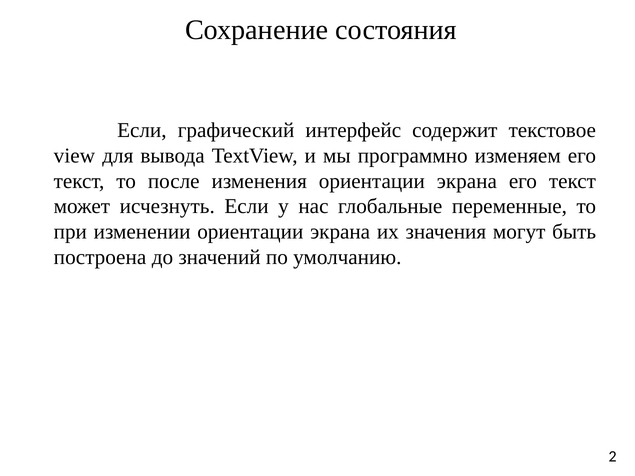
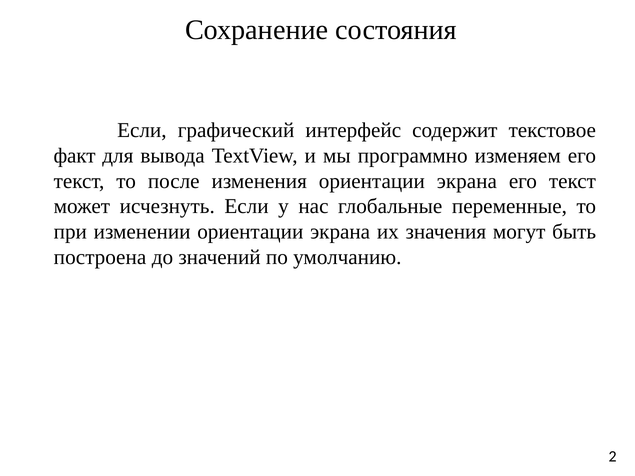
view: view -> факт
